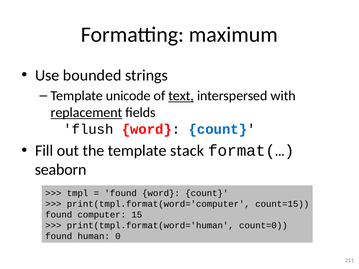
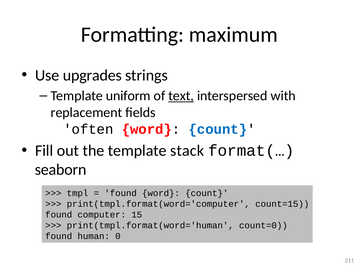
bounded: bounded -> upgrades
unicode: unicode -> uniform
replacement underline: present -> none
flush: flush -> often
